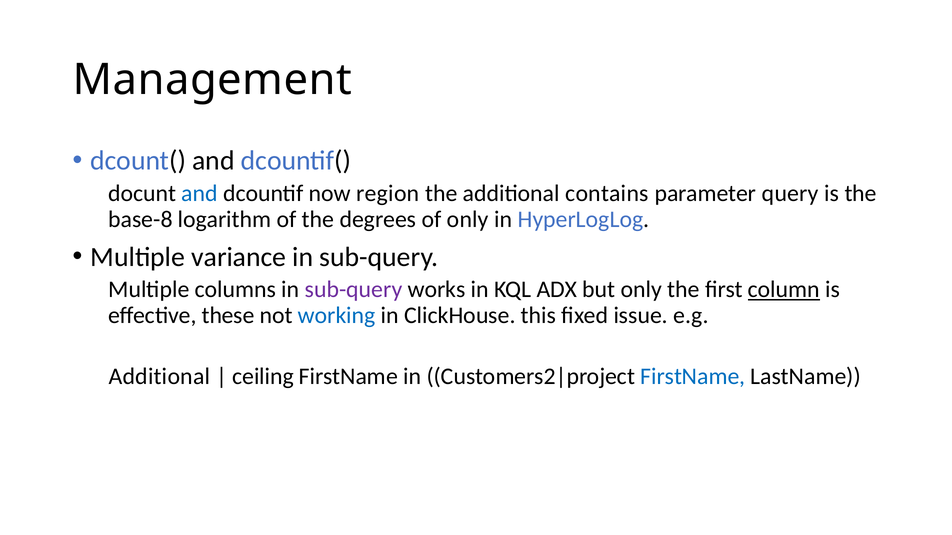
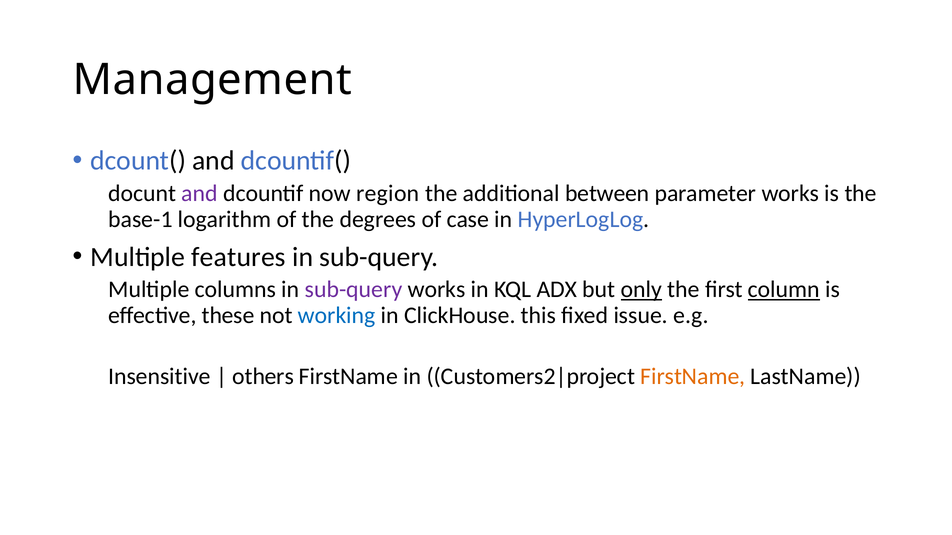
and at (200, 194) colour: blue -> purple
contains: contains -> between
parameter query: query -> works
base-8: base-8 -> base-1
of only: only -> case
variance: variance -> features
only at (641, 290) underline: none -> present
Additional at (159, 377): Additional -> Insensitive
ceiling: ceiling -> others
FirstName at (693, 377) colour: blue -> orange
